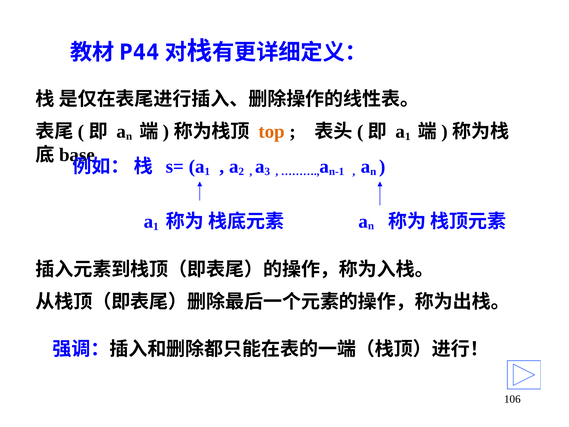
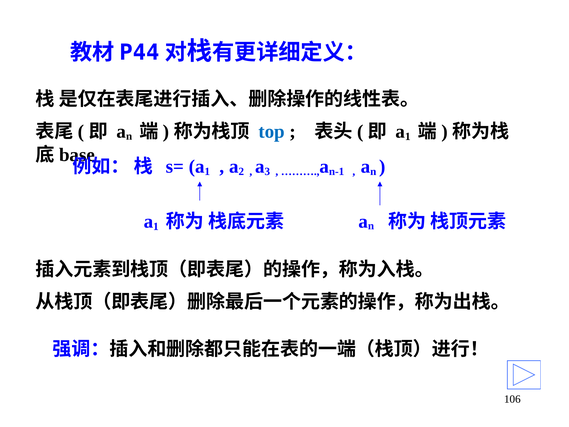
top colour: orange -> blue
